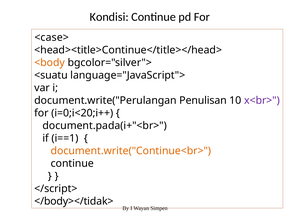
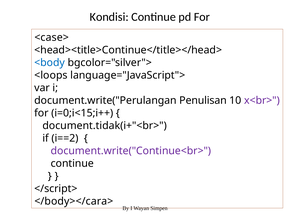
<body colour: orange -> blue
<suatu: <suatu -> <loops
i=0;i<20;i++: i=0;i<20;i++ -> i=0;i<15;i++
document.pada(i+"<br>: document.pada(i+"<br> -> document.tidak(i+"<br>
i==1: i==1 -> i==2
document.write("Continue<br> colour: orange -> purple
</body></tidak>: </body></tidak> -> </body></cara>
